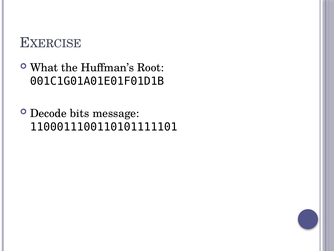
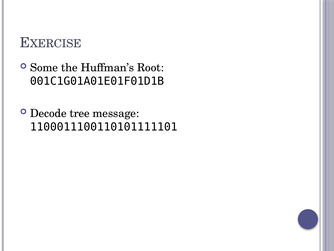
What: What -> Some
bits: bits -> tree
